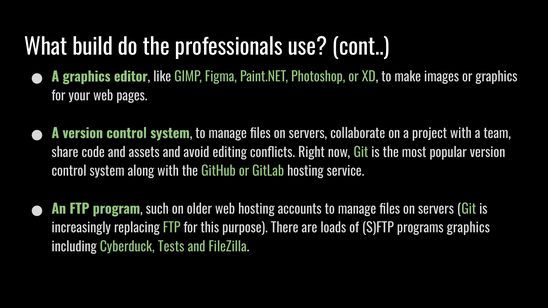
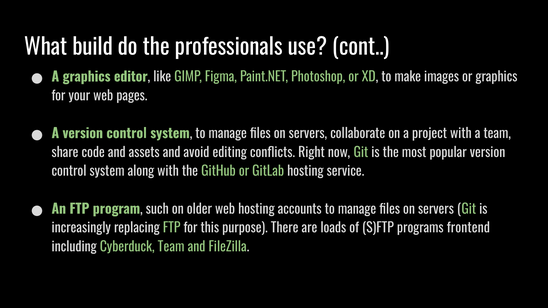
programs graphics: graphics -> frontend
Cyberduck Tests: Tests -> Team
